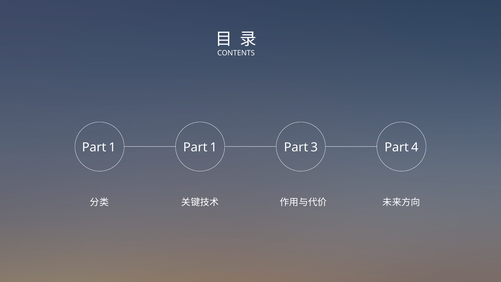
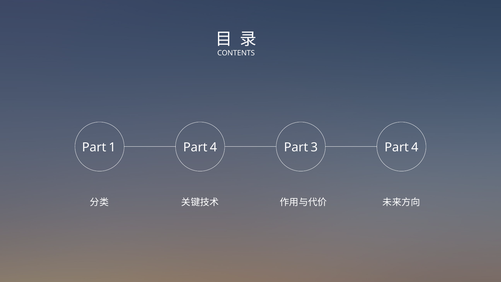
1 at (213, 147): 1 -> 4
